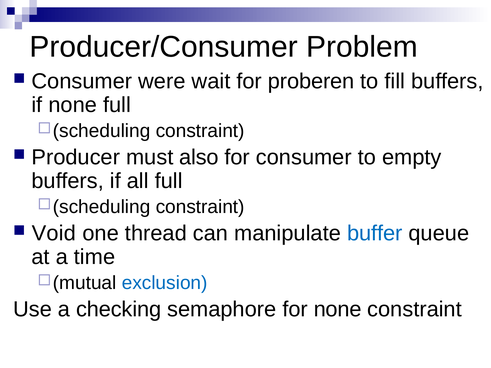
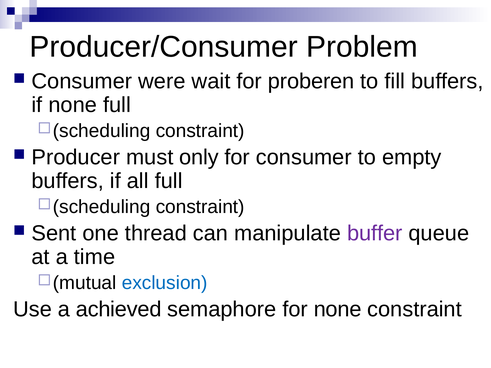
also: also -> only
Void: Void -> Sent
buffer colour: blue -> purple
checking: checking -> achieved
